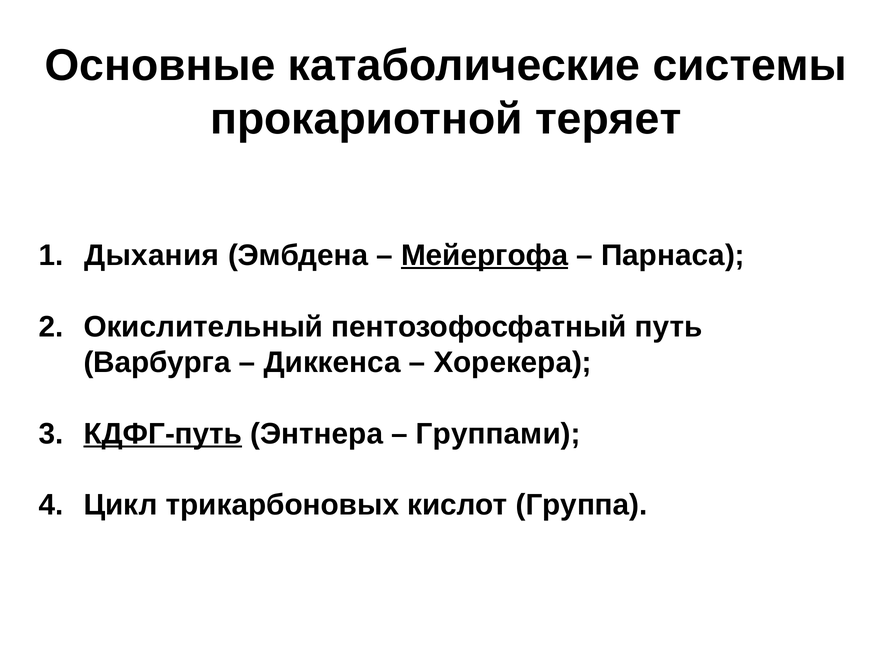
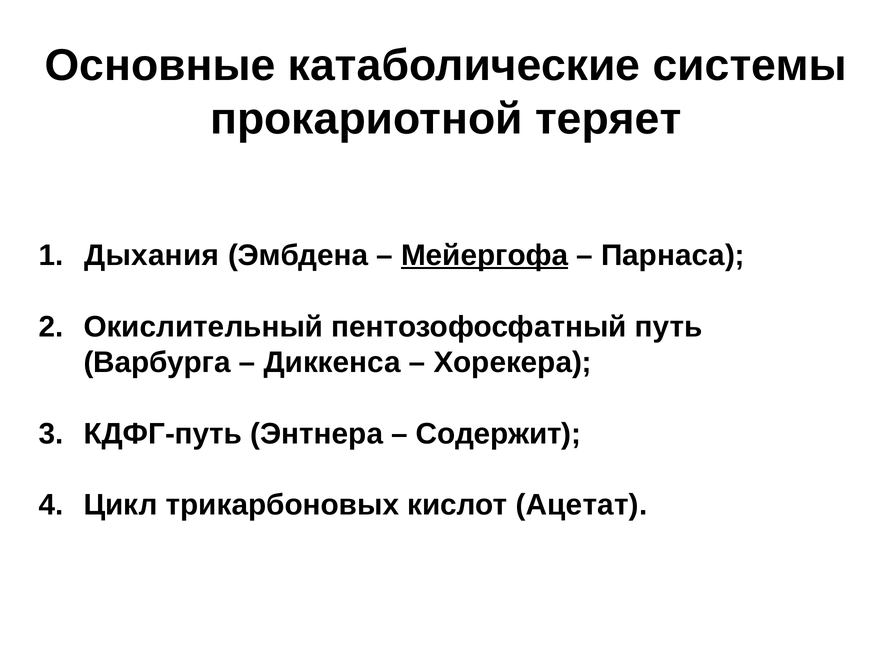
КДФГ-путь underline: present -> none
Группами: Группами -> Содержит
Группа: Группа -> Ацетат
